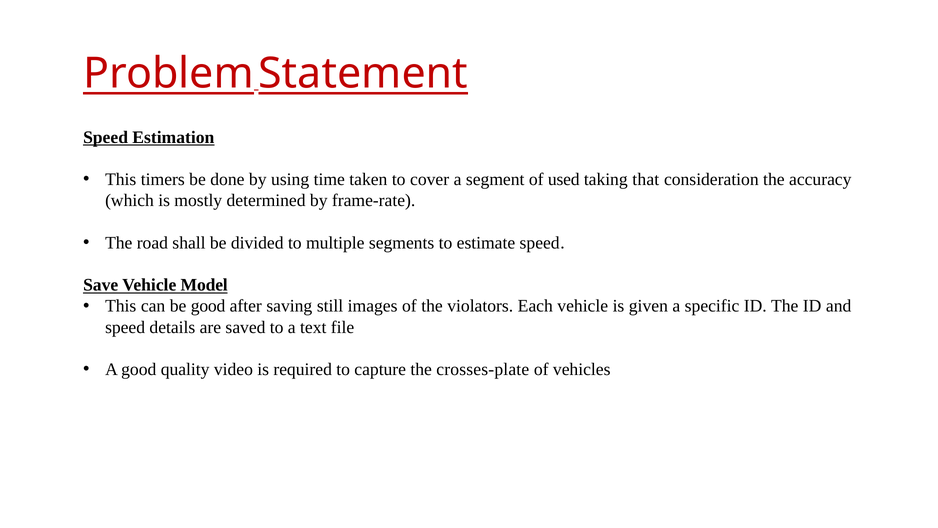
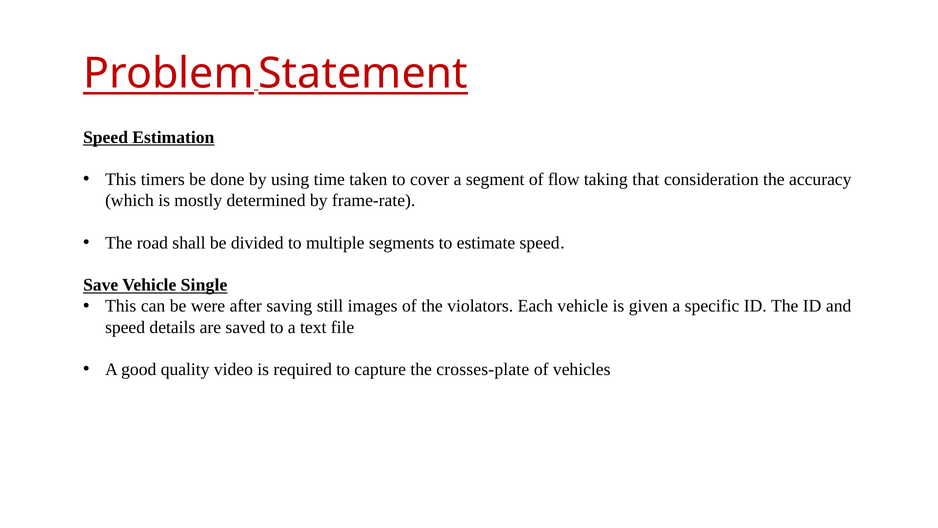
used: used -> flow
Model: Model -> Single
be good: good -> were
